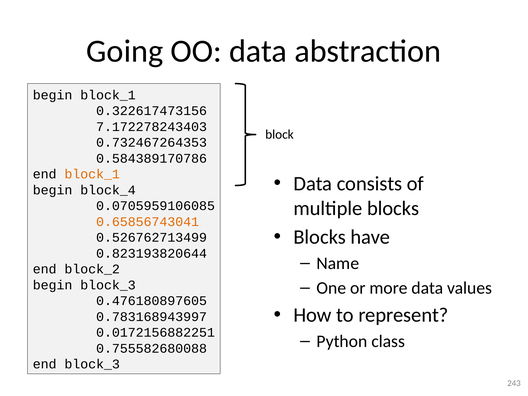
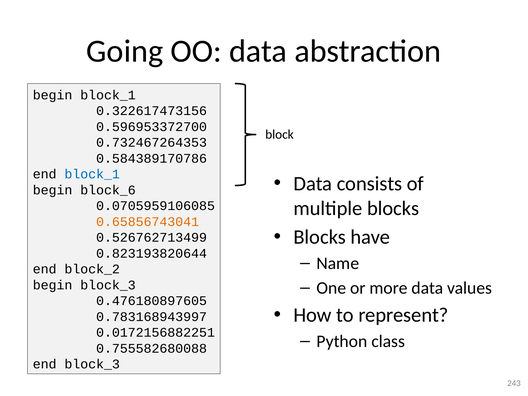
7.172278243403: 7.172278243403 -> 0.596953372700
block_1 at (92, 174) colour: orange -> blue
block_4: block_4 -> block_6
